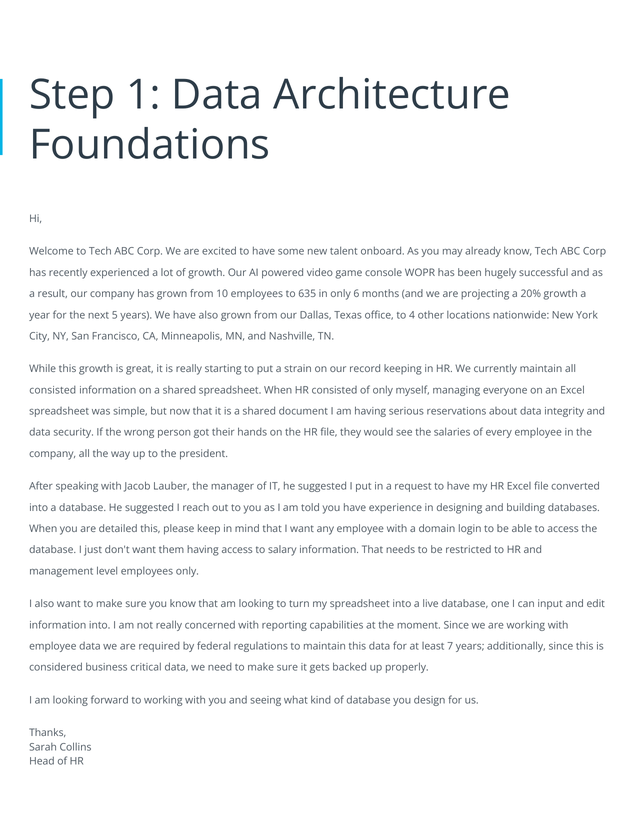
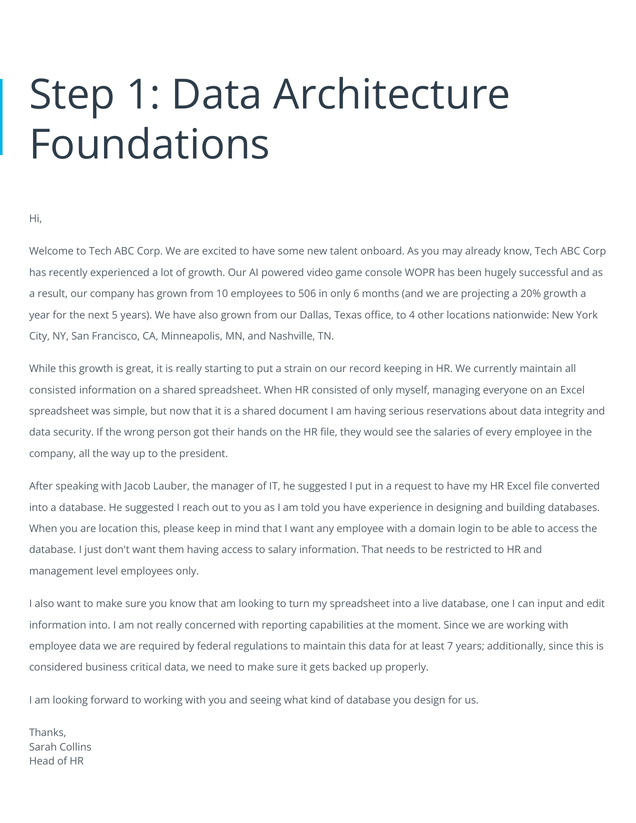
635: 635 -> 506
detailed: detailed -> location
